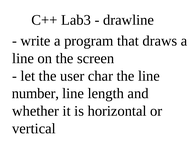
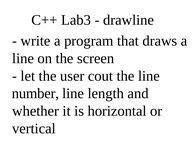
char: char -> cout
